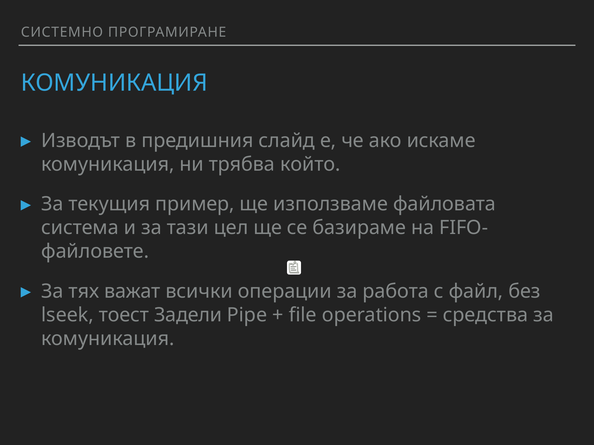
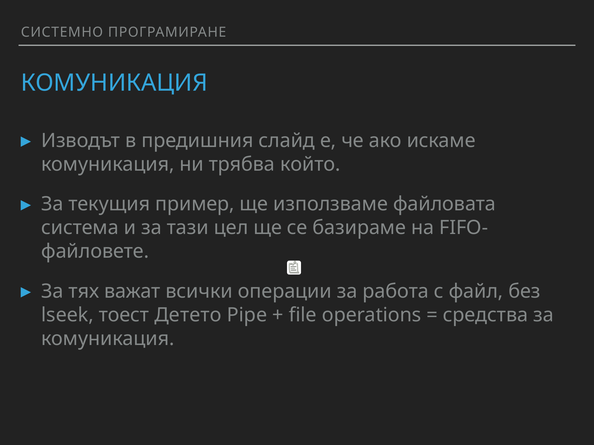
Задели: Задели -> Детето
